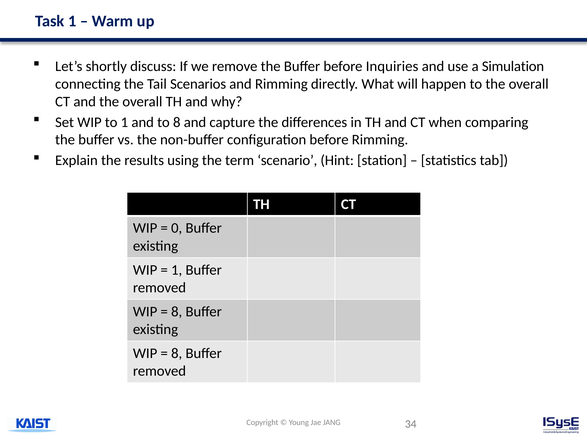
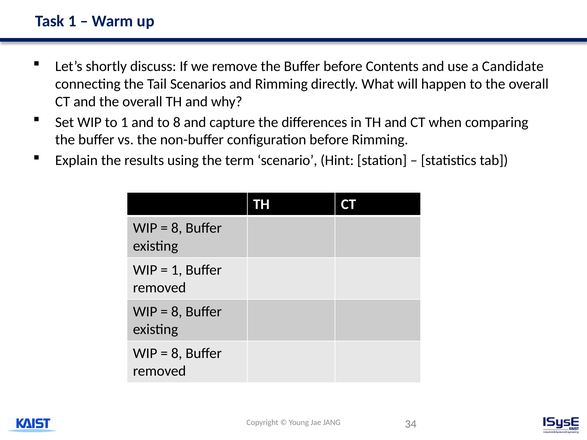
Inquiries: Inquiries -> Contents
Simulation: Simulation -> Candidate
0 at (177, 228): 0 -> 8
